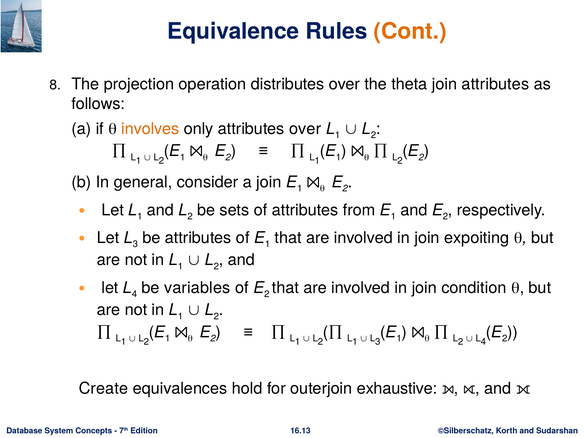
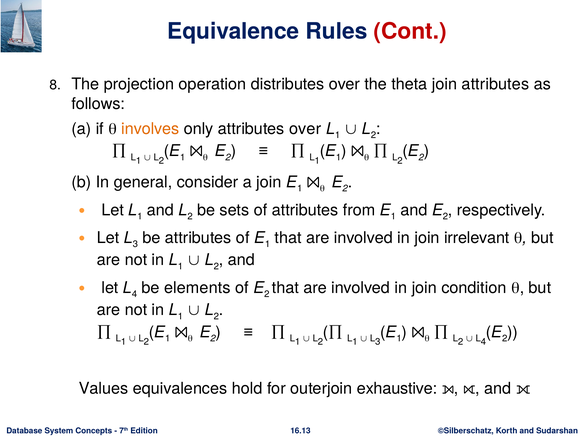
Cont colour: orange -> red
expoiting: expoiting -> irrelevant
variables: variables -> elements
Create: Create -> Values
